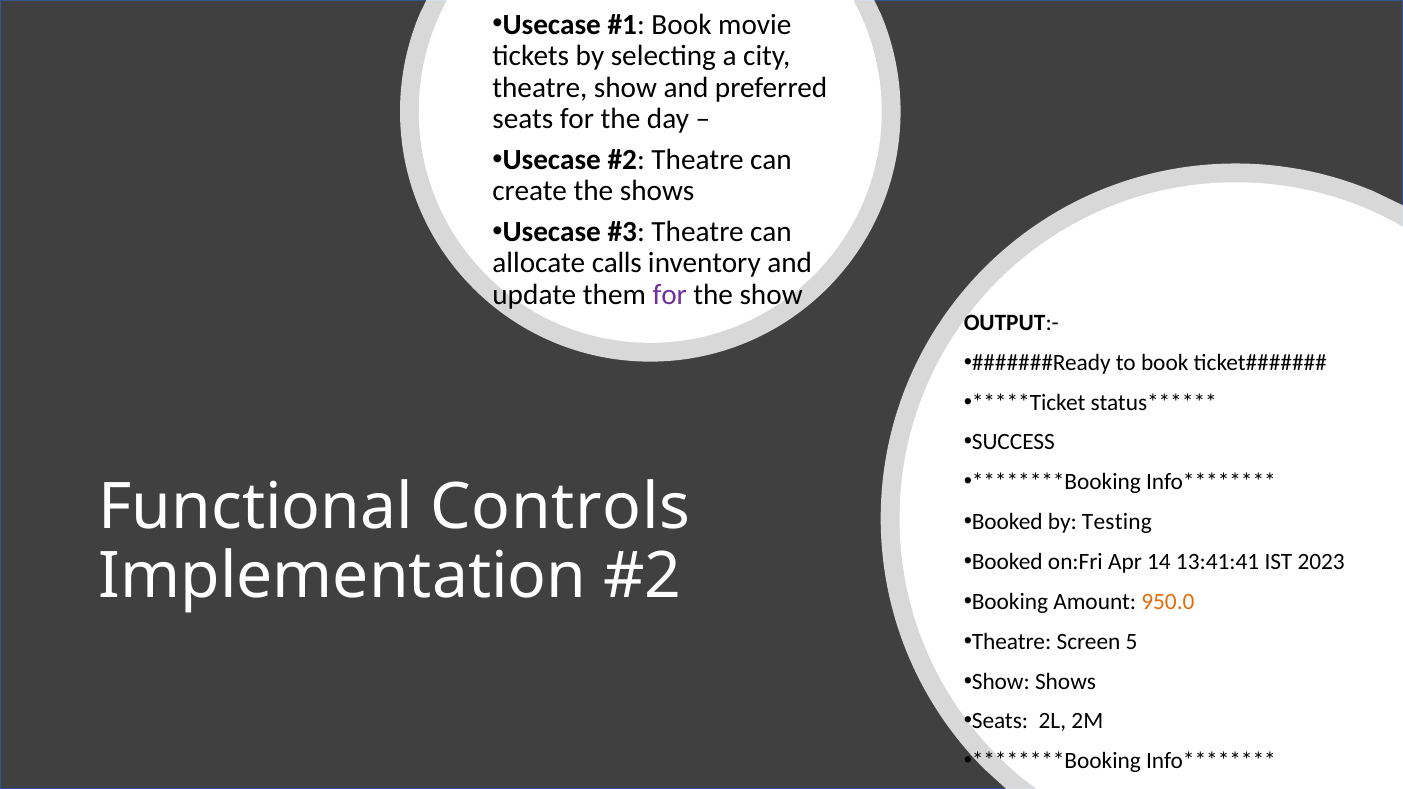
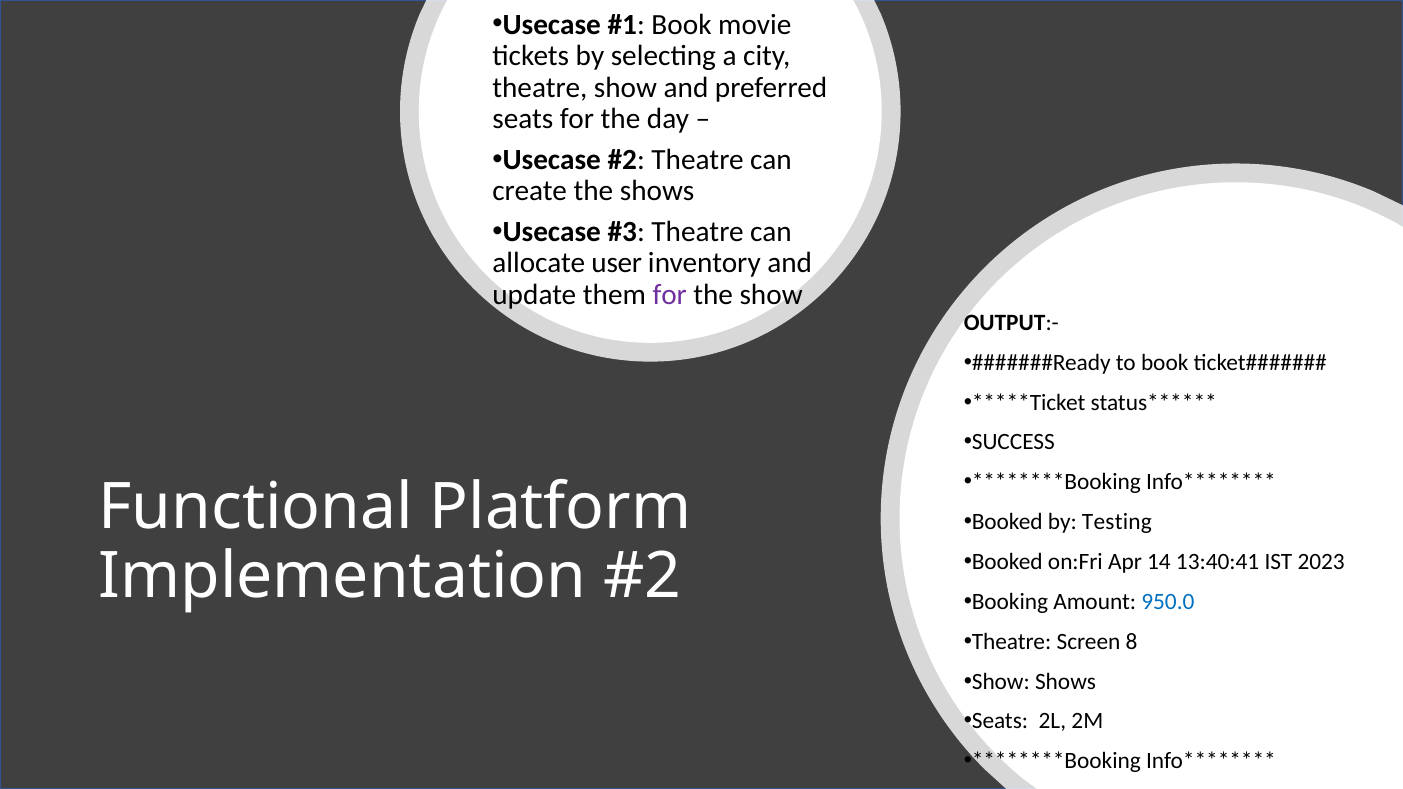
calls: calls -> user
Controls: Controls -> Platform
13:41:41: 13:41:41 -> 13:40:41
950.0 colour: orange -> blue
5: 5 -> 8
